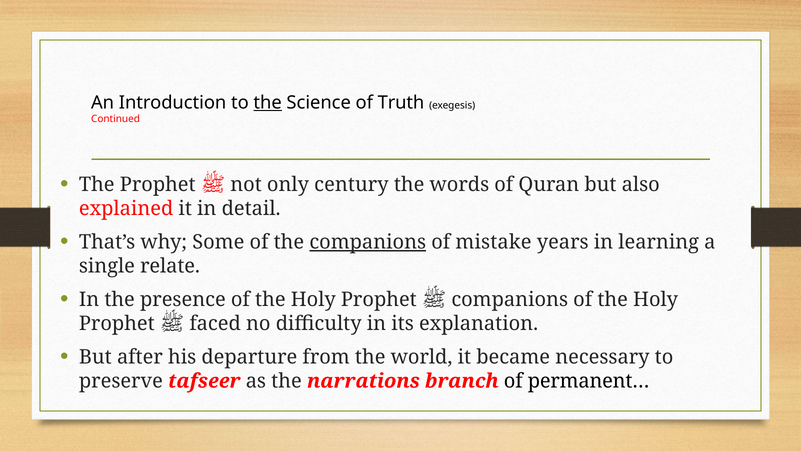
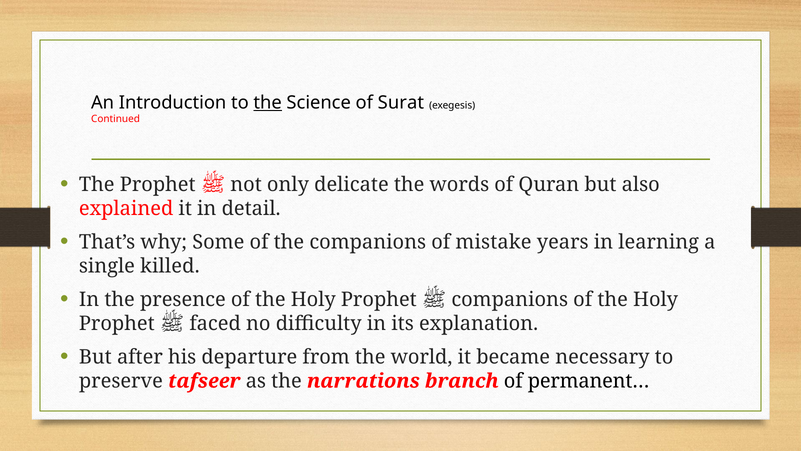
Truth: Truth -> Surat
century: century -> delicate
companions at (368, 242) underline: present -> none
relate: relate -> killed
